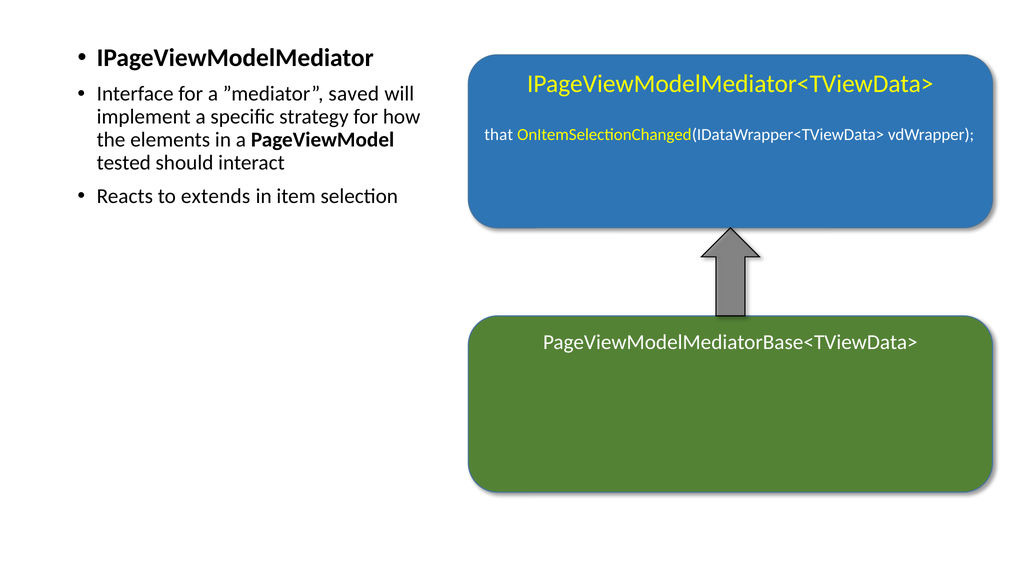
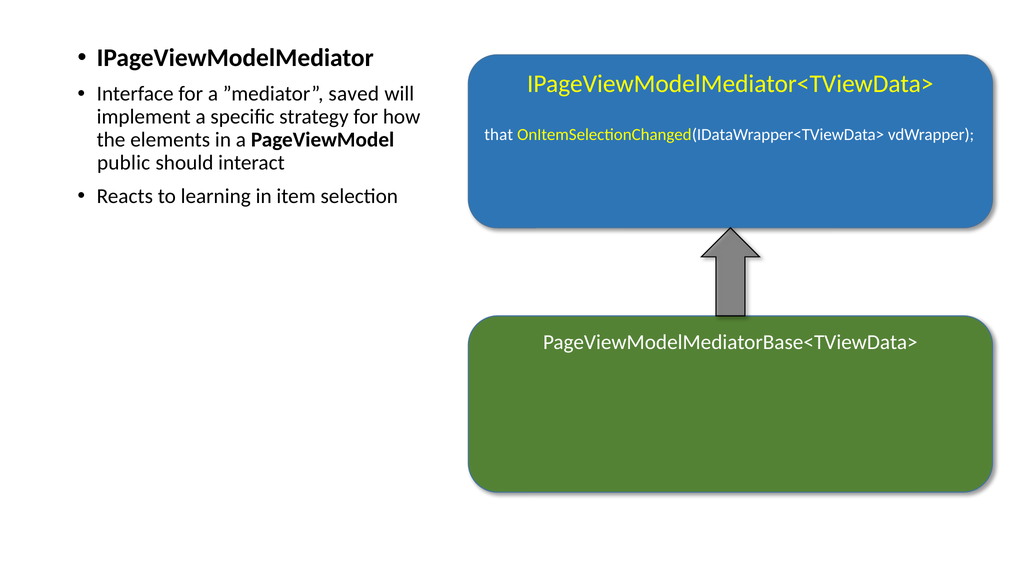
tested: tested -> public
extends: extends -> learning
